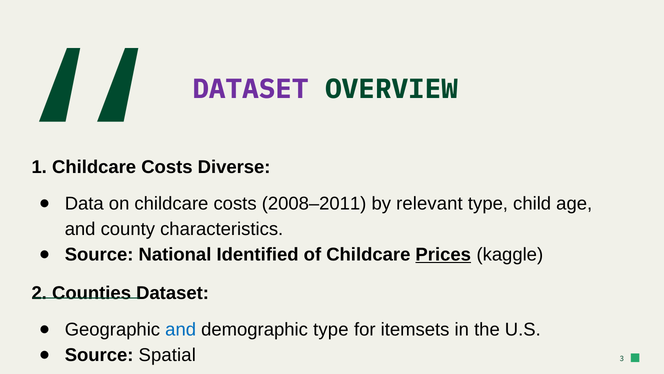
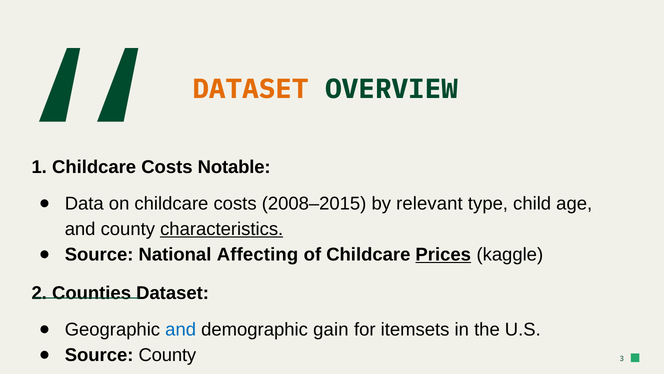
DATASET at (250, 89) colour: purple -> orange
Diverse: Diverse -> Notable
2008–2011: 2008–2011 -> 2008–2015
characteristics underline: none -> present
Identified: Identified -> Affecting
demographic type: type -> gain
Source Spatial: Spatial -> County
